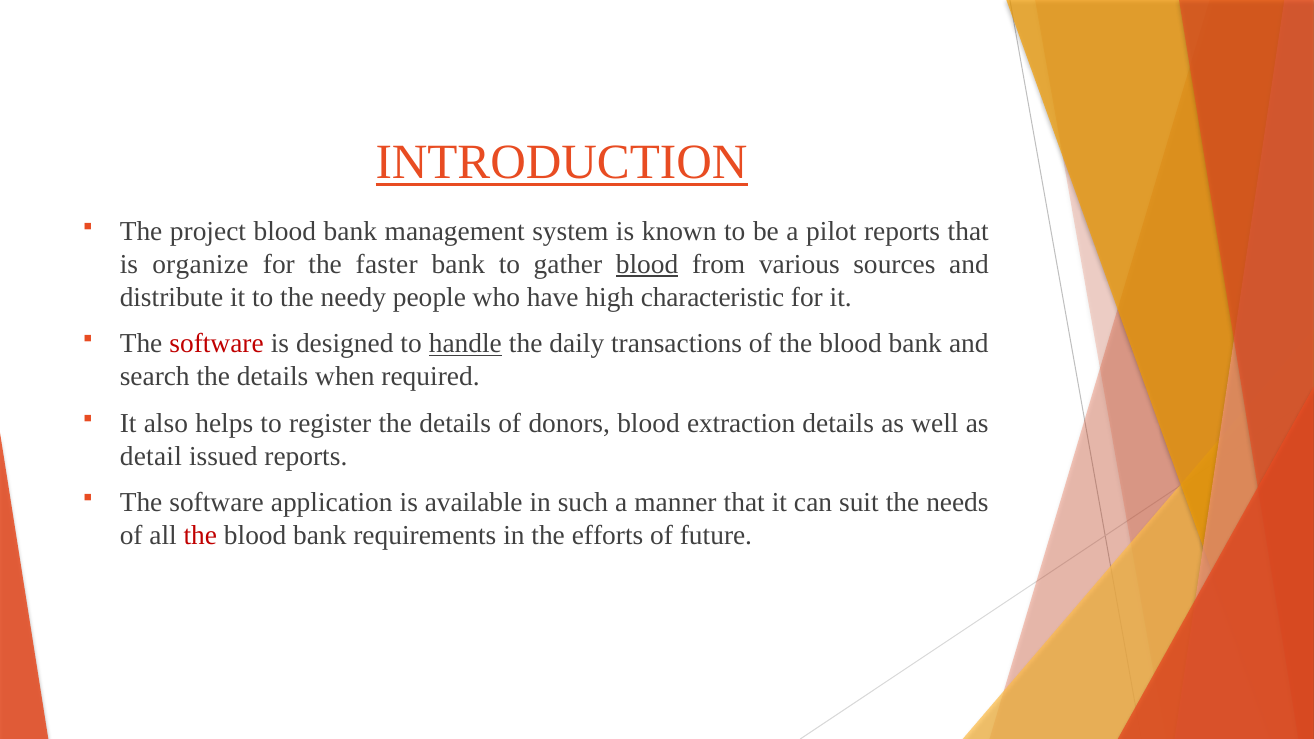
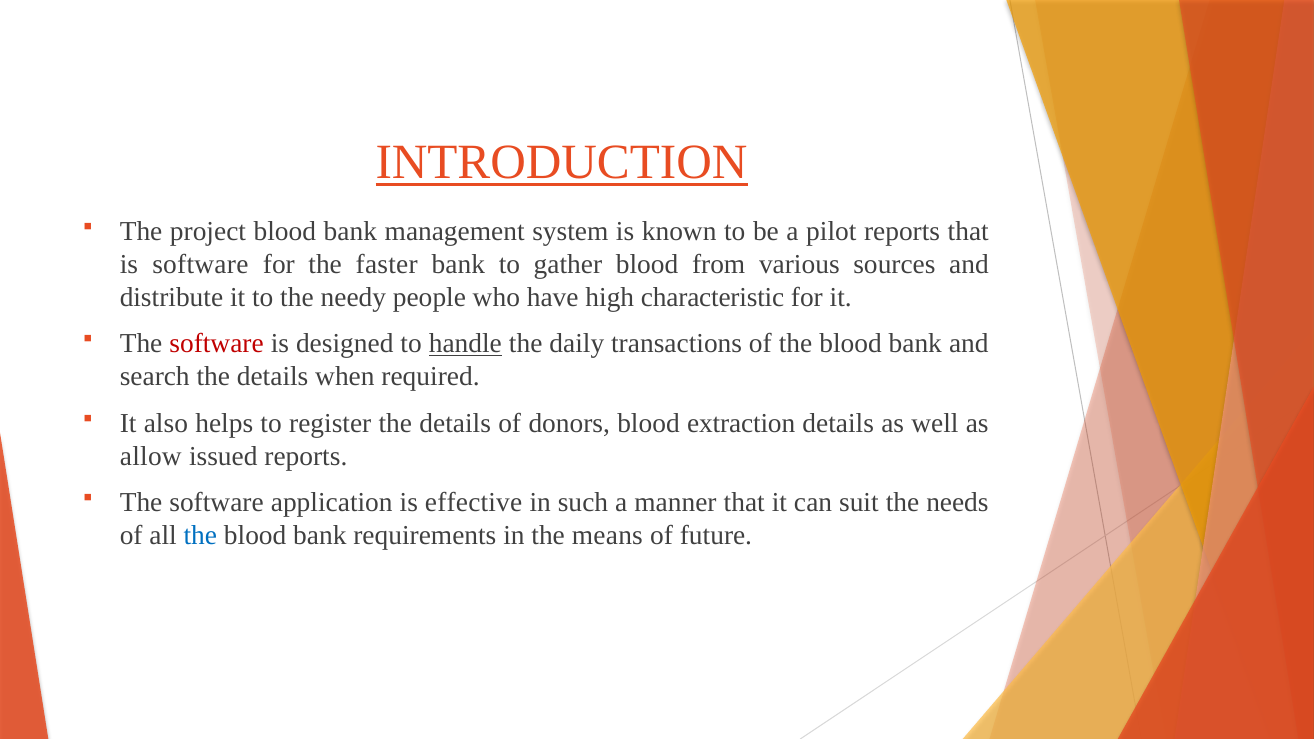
is organize: organize -> software
blood at (647, 264) underline: present -> none
detail: detail -> allow
available: available -> effective
the at (200, 536) colour: red -> blue
efforts: efforts -> means
